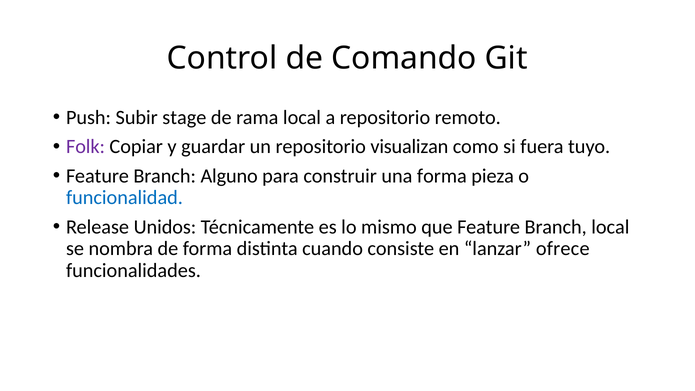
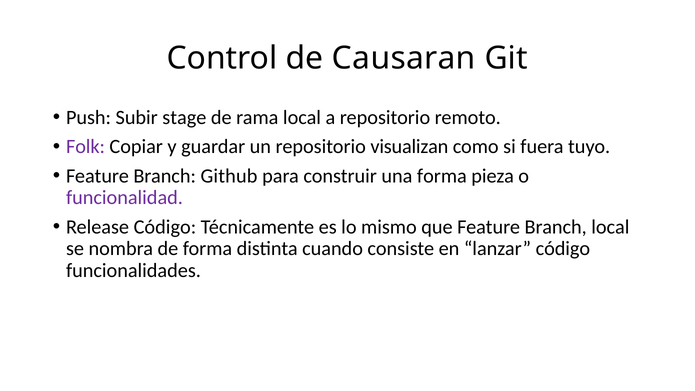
Comando: Comando -> Causaran
Alguno: Alguno -> Github
funcionalidad colour: blue -> purple
Release Unidos: Unidos -> Código
lanzar ofrece: ofrece -> código
